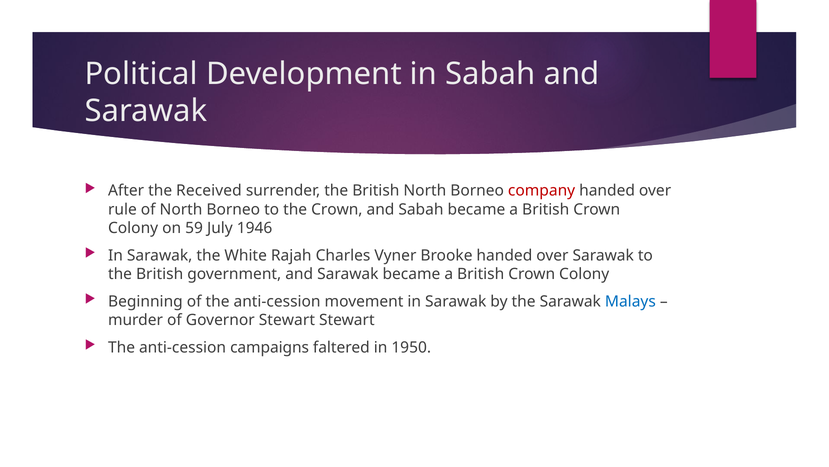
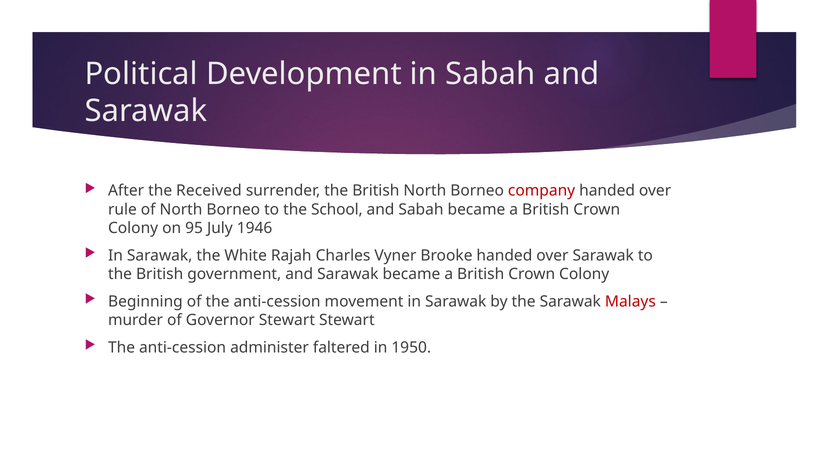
the Crown: Crown -> School
59: 59 -> 95
Malays colour: blue -> red
campaigns: campaigns -> administer
